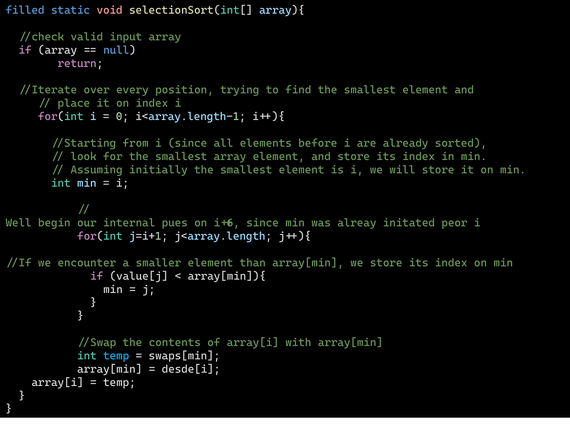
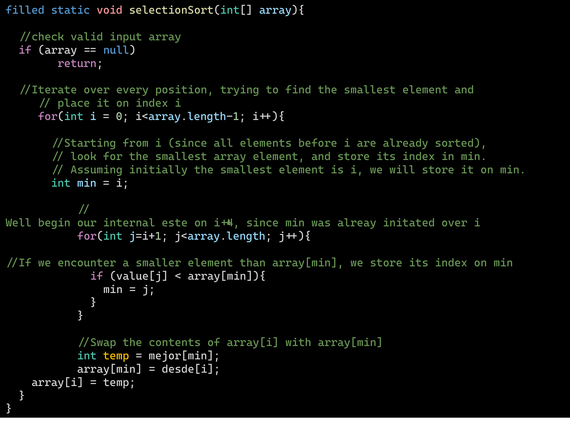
pues: pues -> este
i+6: i+6 -> i+4
initated peor: peor -> over
temp at (116, 356) colour: light blue -> yellow
swaps[min: swaps[min -> mejor[min
